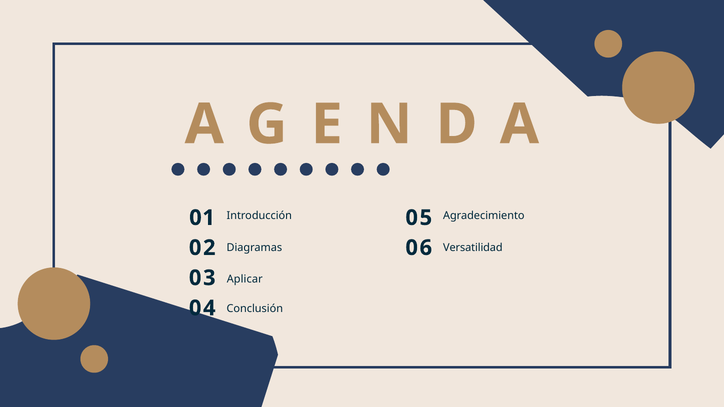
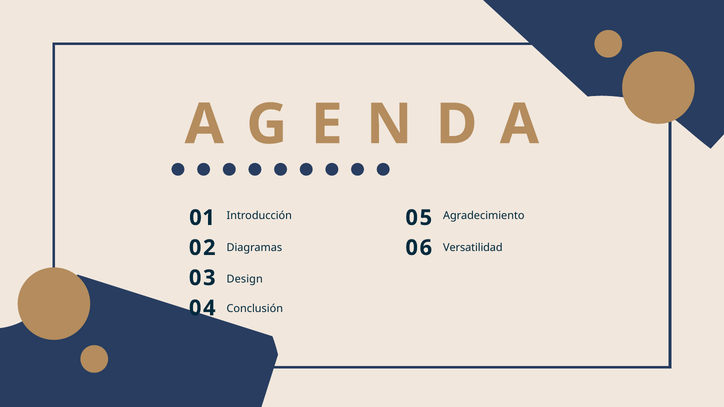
Aplicar: Aplicar -> Design
